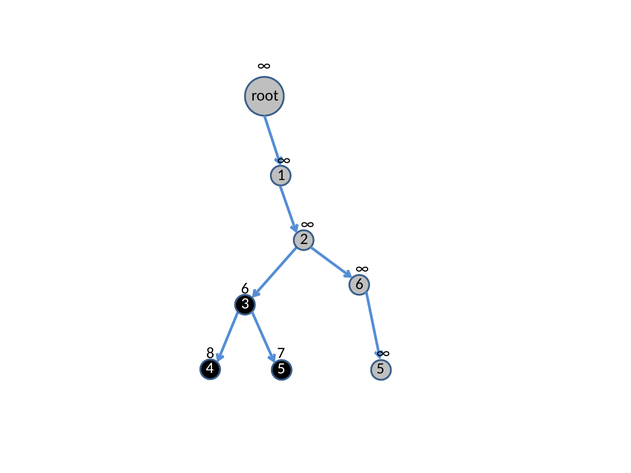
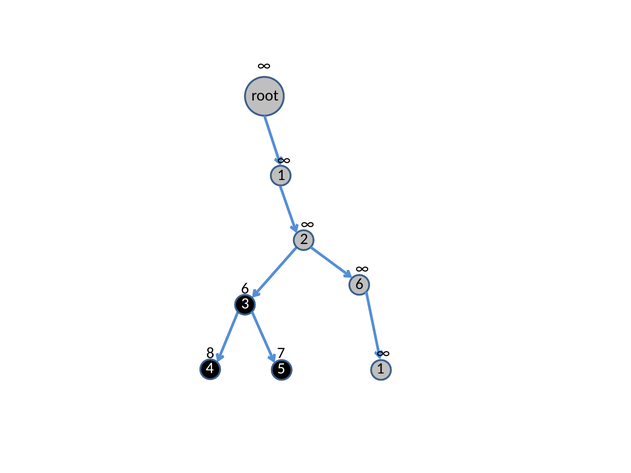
4 5: 5 -> 1
